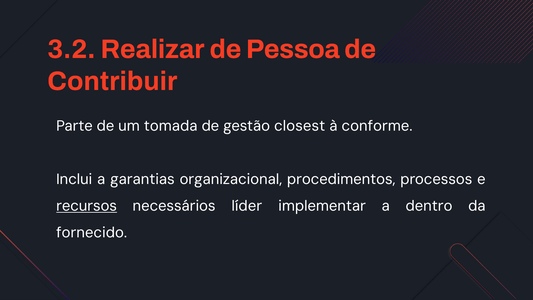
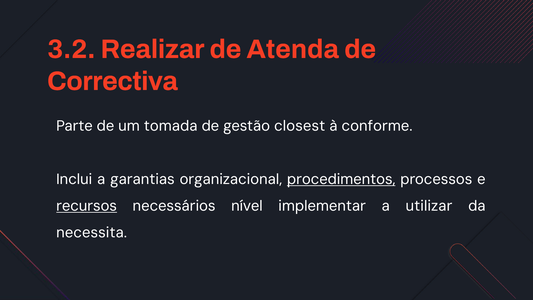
Pessoa: Pessoa -> Atenda
Contribuir: Contribuir -> Correctiva
procedimentos underline: none -> present
líder: líder -> nível
dentro: dentro -> utilizar
fornecido: fornecido -> necessita
